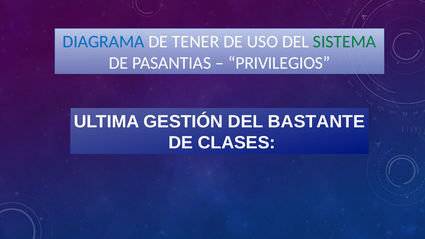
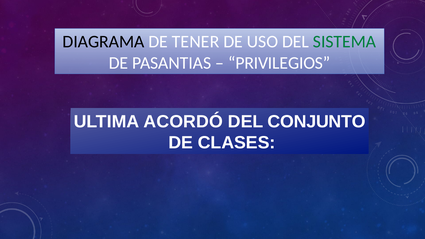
DIAGRAMA colour: blue -> black
GESTIÓN: GESTIÓN -> ACORDÓ
BASTANTE: BASTANTE -> CONJUNTO
